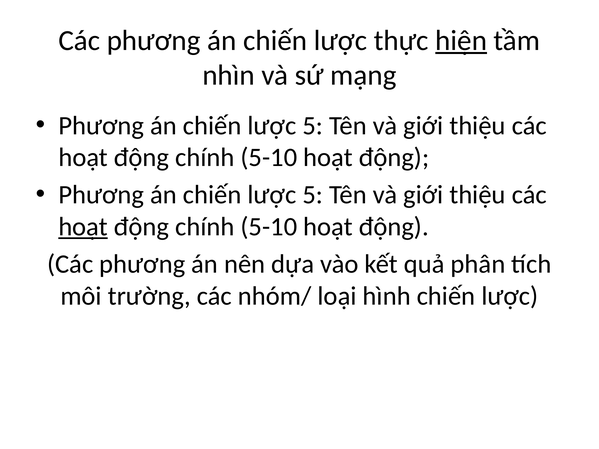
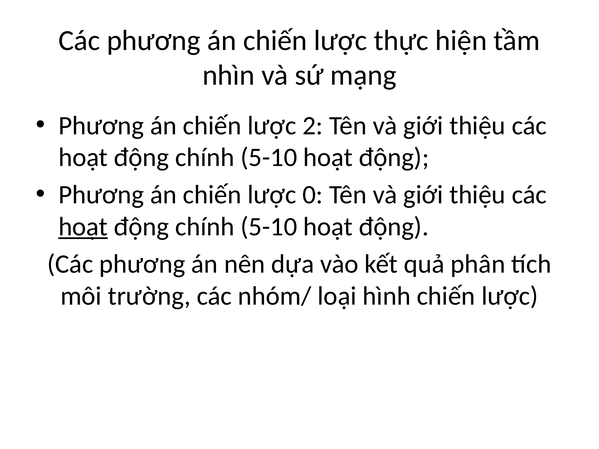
hiện underline: present -> none
5 at (313, 126): 5 -> 2
5 at (313, 195): 5 -> 0
